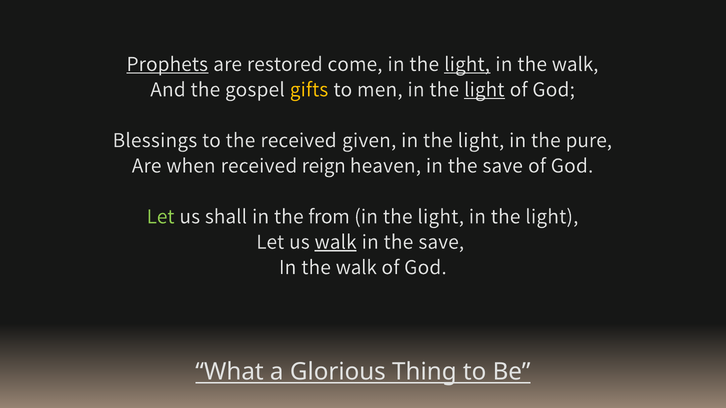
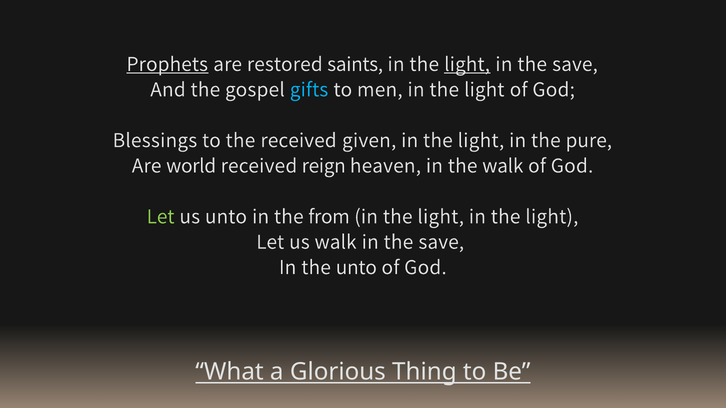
come: come -> saints
walk at (575, 64): walk -> save
gifts colour: yellow -> light blue
light at (484, 89) underline: present -> none
when: when -> world
heaven in the save: save -> walk
us shall: shall -> unto
walk at (336, 242) underline: present -> none
walk at (356, 267): walk -> unto
